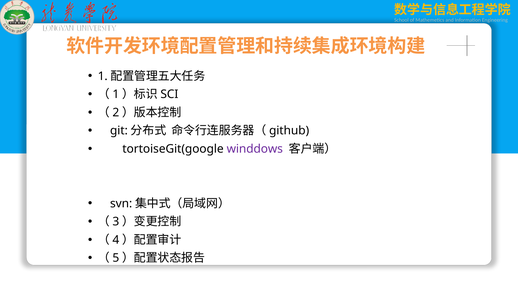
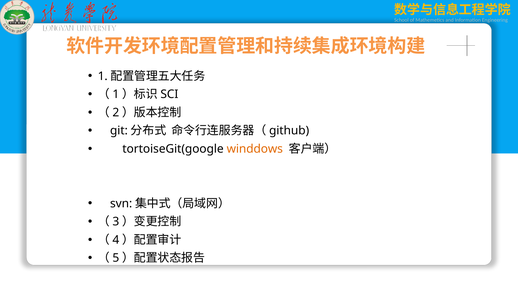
winddows colour: purple -> orange
